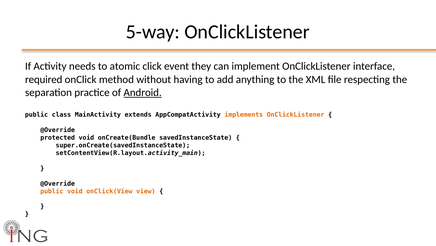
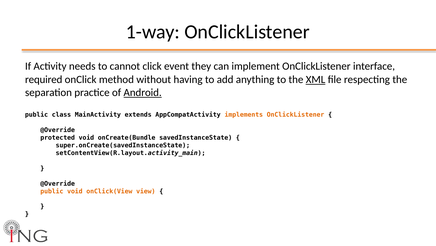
5-way: 5-way -> 1-way
atomic: atomic -> cannot
XML underline: none -> present
